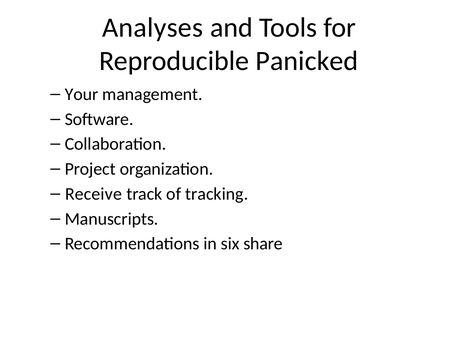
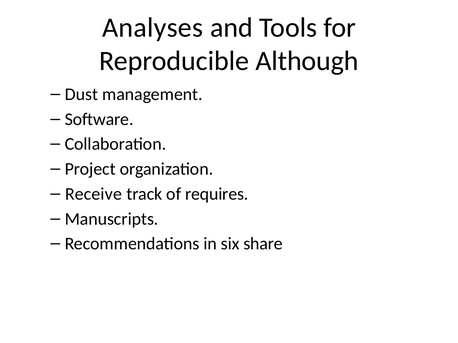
Panicked: Panicked -> Although
Your: Your -> Dust
tracking: tracking -> requires
